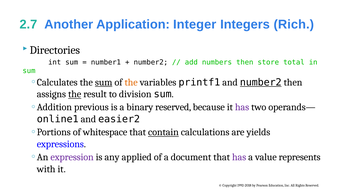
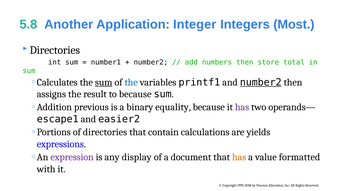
2.7: 2.7 -> 5.8
Rich: Rich -> Most
the at (131, 82) colour: orange -> blue
the at (75, 94) underline: present -> none
to division: division -> because
binary reserved: reserved -> equality
online1: online1 -> escape1
of whitespace: whitespace -> directories
contain underline: present -> none
applied: applied -> display
has at (239, 157) colour: purple -> orange
represents: represents -> formatted
